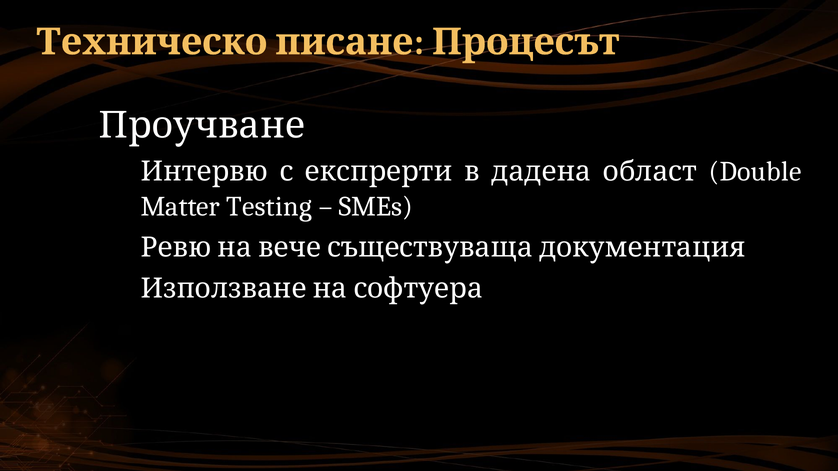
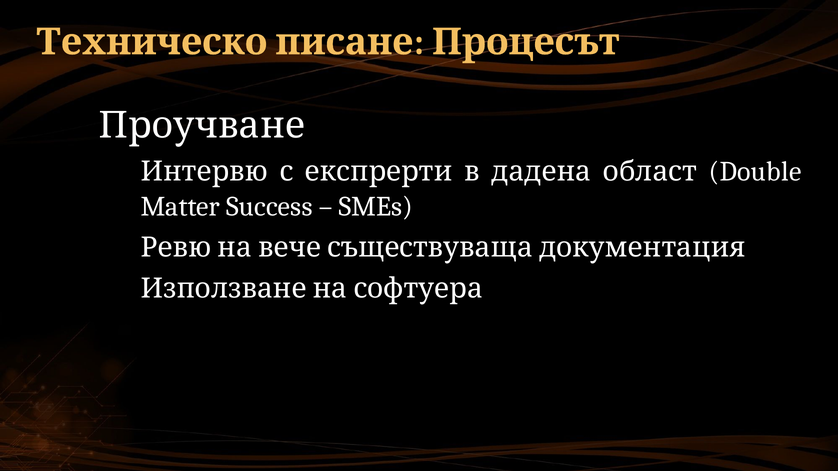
Testing: Testing -> Success
